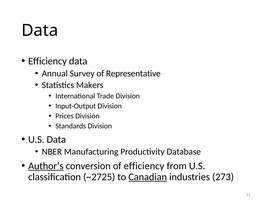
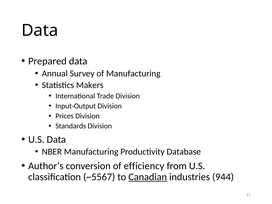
Efficiency at (48, 61): Efficiency -> Prepared
of Representative: Representative -> Manufacturing
Author’s underline: present -> none
~2725: ~2725 -> ~5567
273: 273 -> 944
